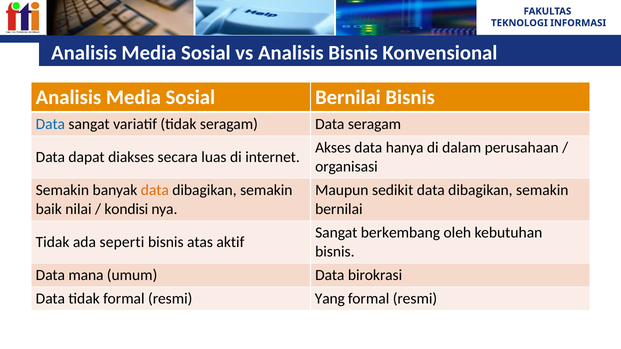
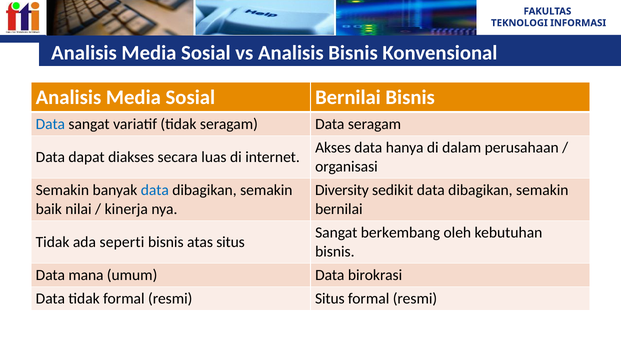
data at (155, 190) colour: orange -> blue
Maupun: Maupun -> Diversity
kondisi: kondisi -> kinerja
atas aktif: aktif -> situs
resmi Yang: Yang -> Situs
